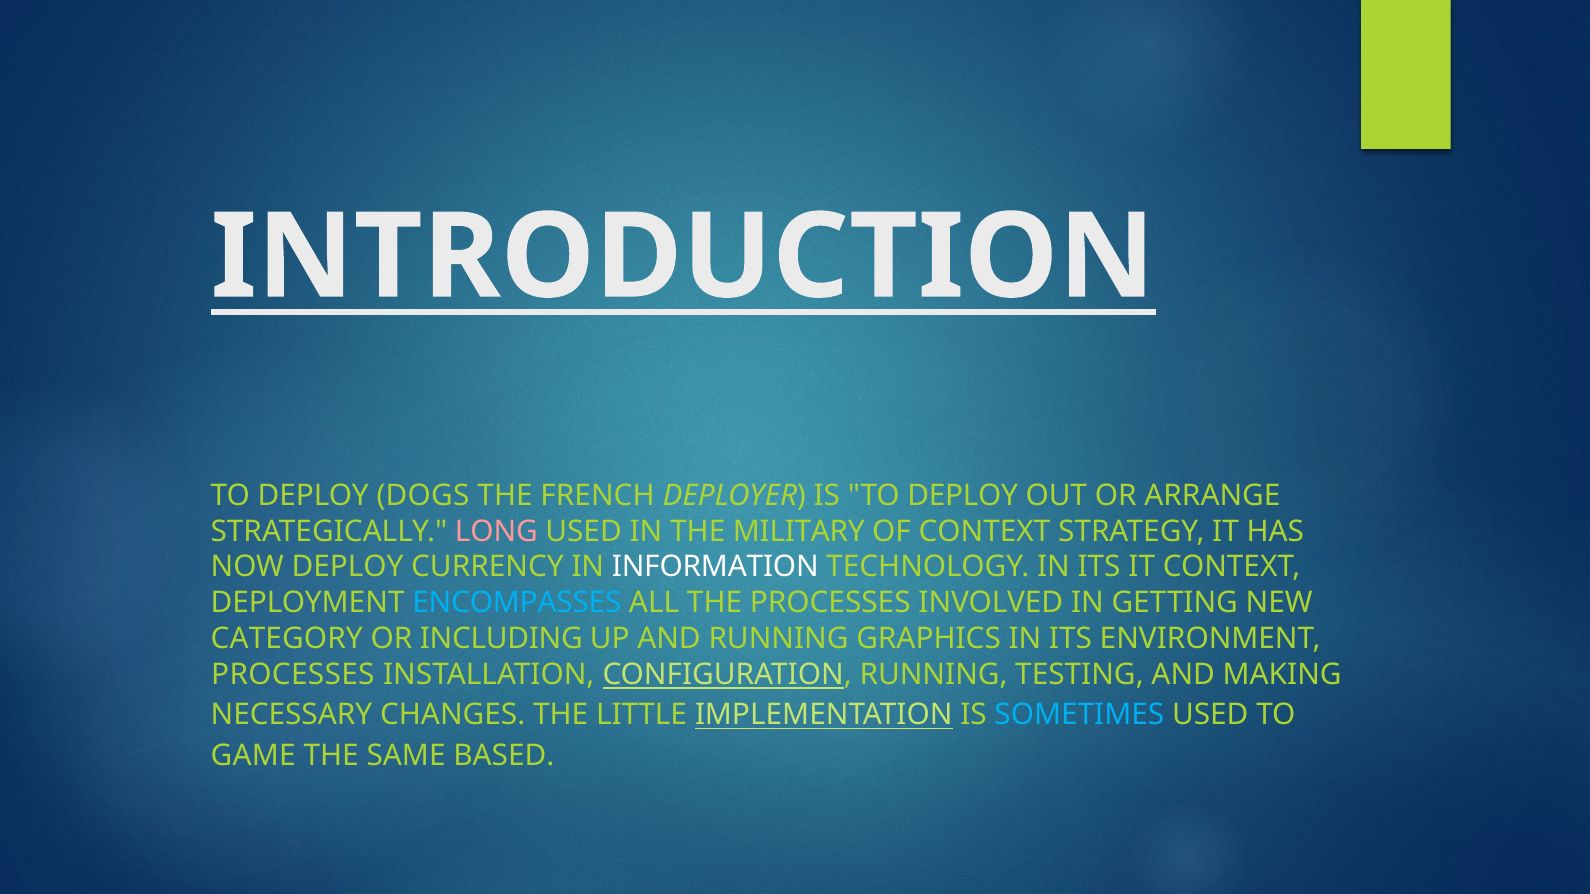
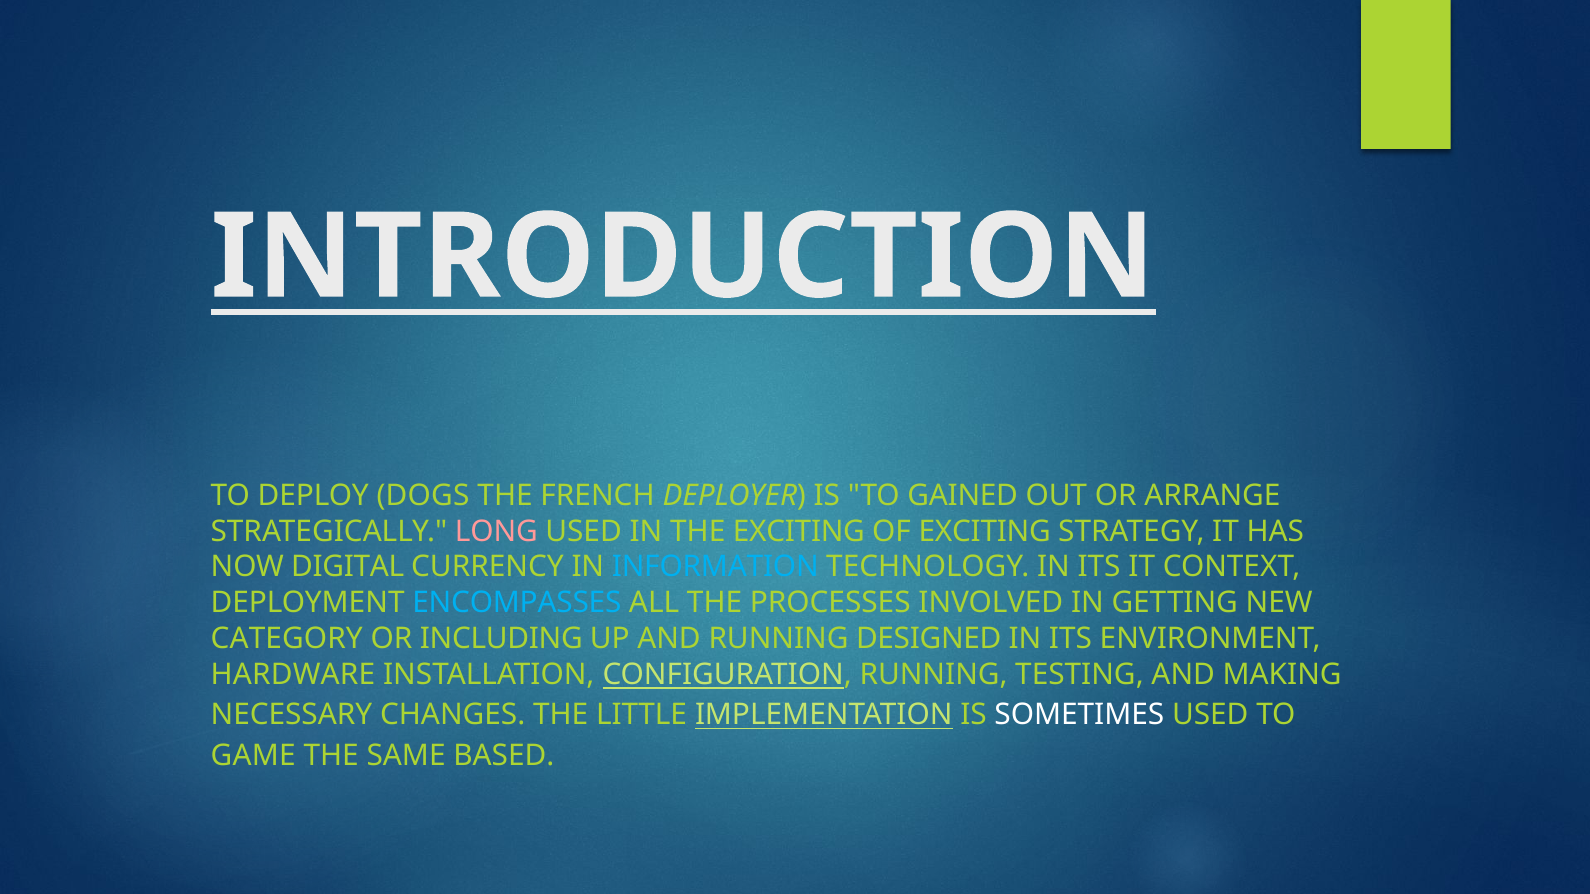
IS TO DEPLOY: DEPLOY -> GAINED
THE MILITARY: MILITARY -> EXCITING
OF CONTEXT: CONTEXT -> EXCITING
NOW DEPLOY: DEPLOY -> DIGITAL
INFORMATION colour: white -> light blue
GRAPHICS: GRAPHICS -> DESIGNED
PROCESSES at (293, 675): PROCESSES -> HARDWARE
SOMETIMES colour: light blue -> white
